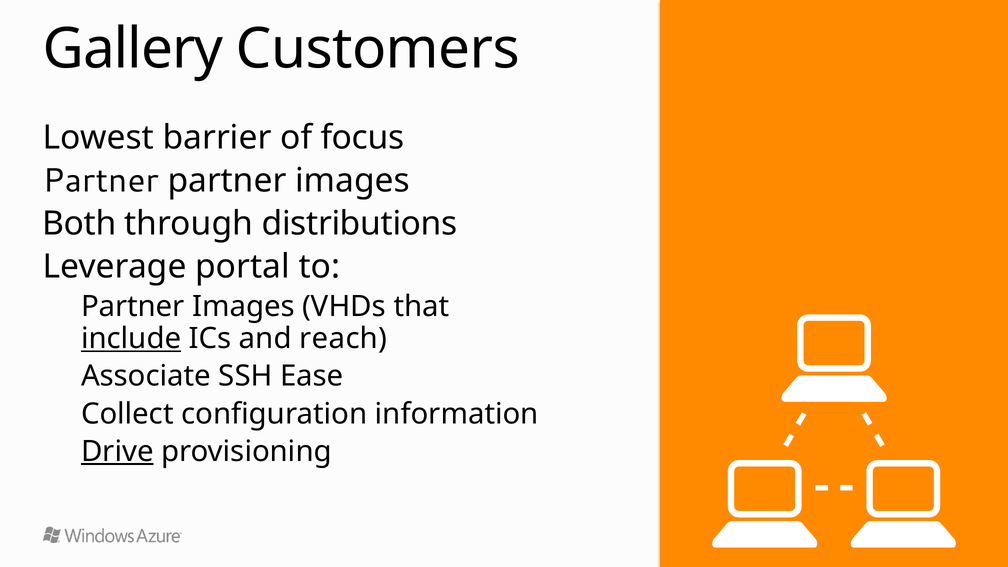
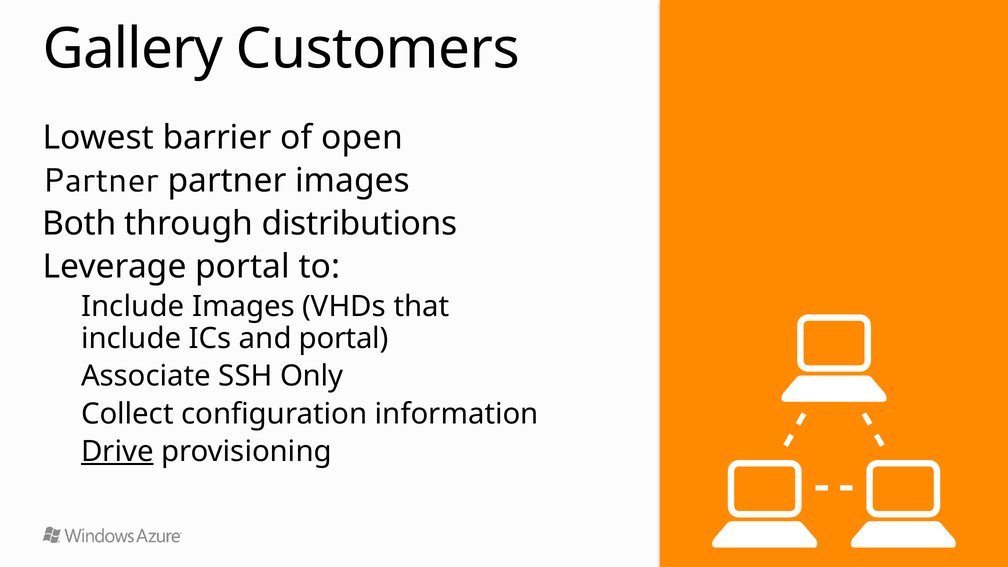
focus: focus -> open
Partner at (133, 307): Partner -> Include
include at (131, 339) underline: present -> none
and reach: reach -> portal
Ease: Ease -> Only
